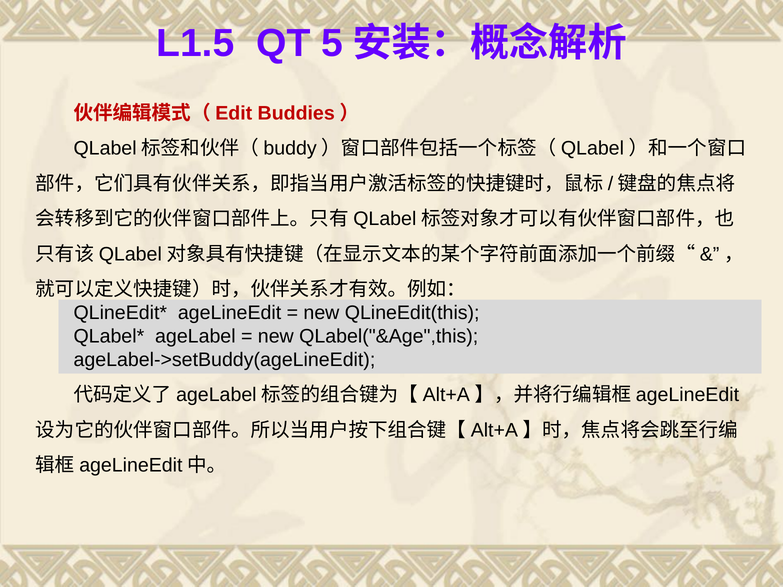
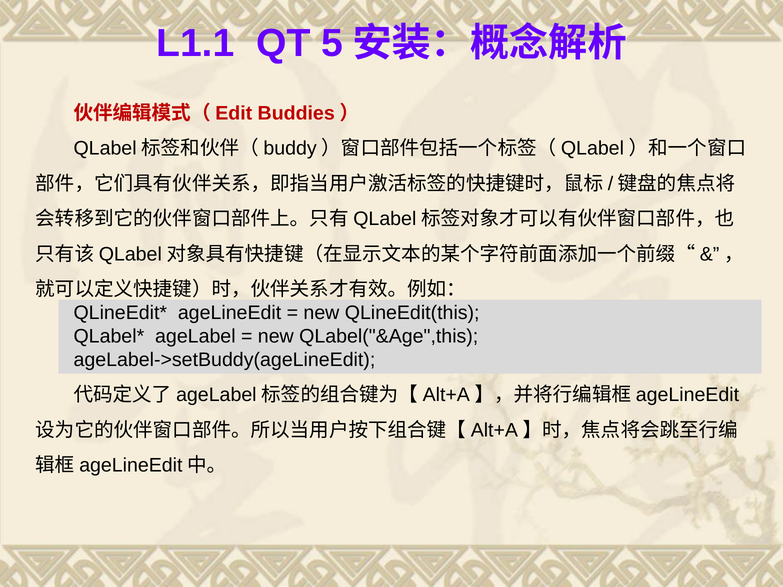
L1.5: L1.5 -> L1.1
